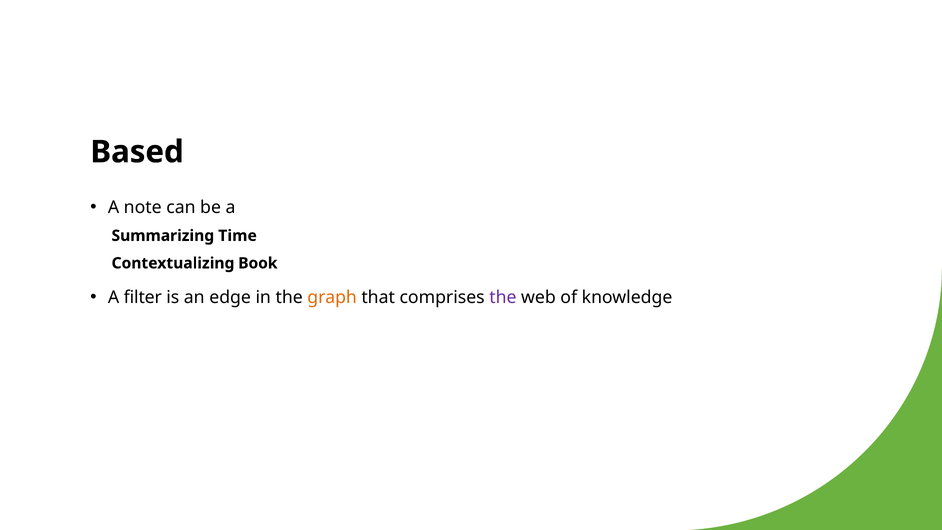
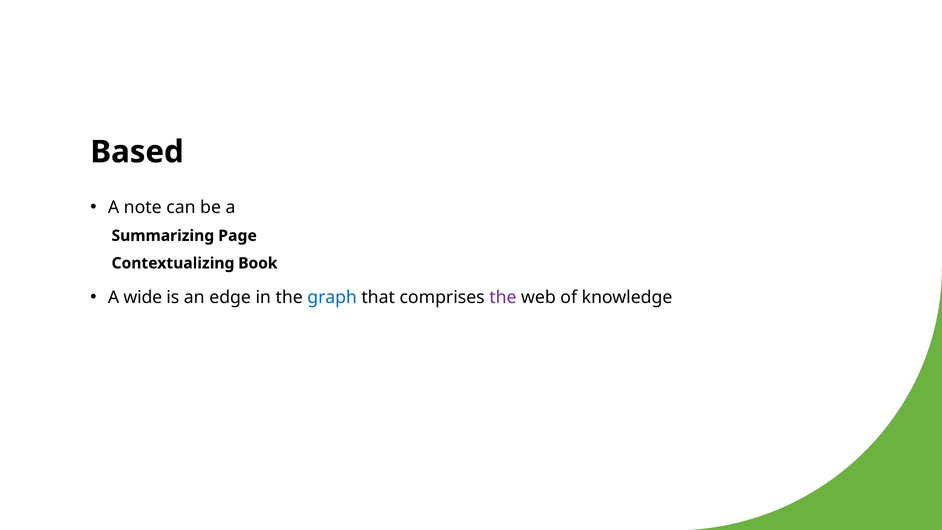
Time: Time -> Page
filter: filter -> wide
graph colour: orange -> blue
